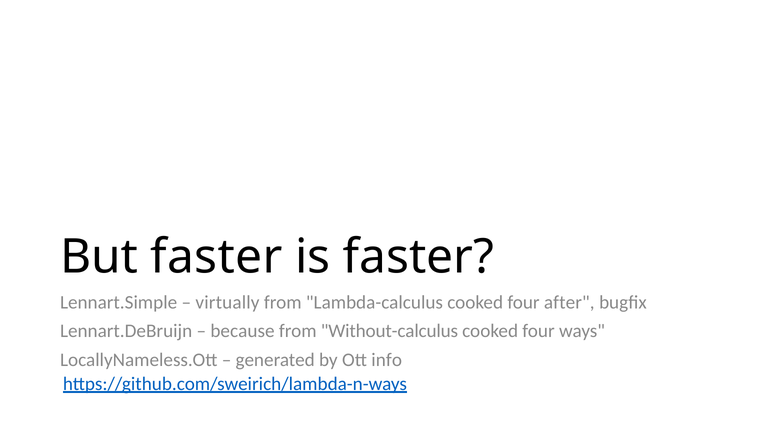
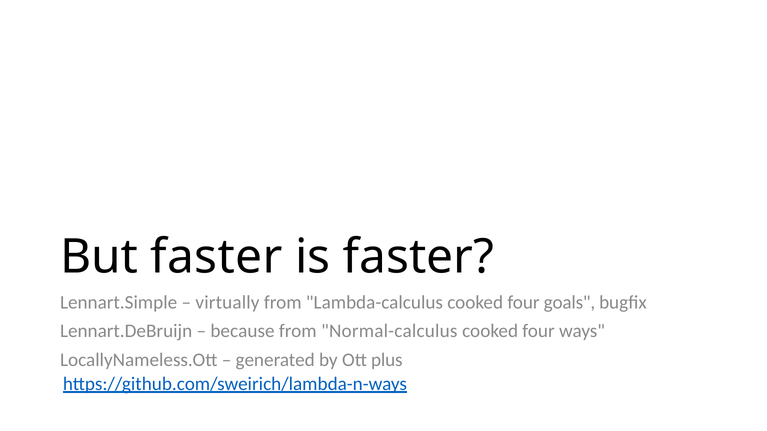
after: after -> goals
Without-calculus: Without-calculus -> Normal-calculus
info: info -> plus
